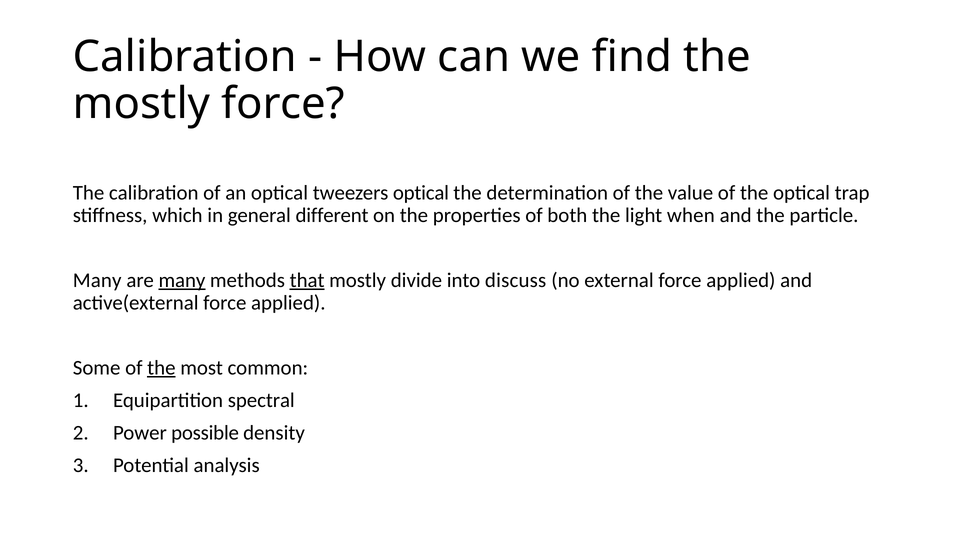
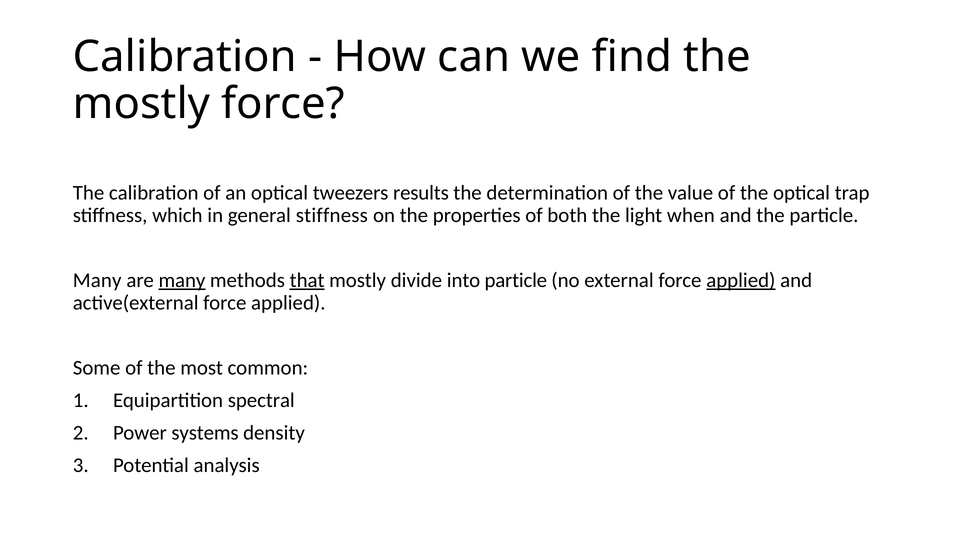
tweezers optical: optical -> results
general different: different -> stiffness
into discuss: discuss -> particle
applied at (741, 280) underline: none -> present
the at (161, 368) underline: present -> none
possible: possible -> systems
